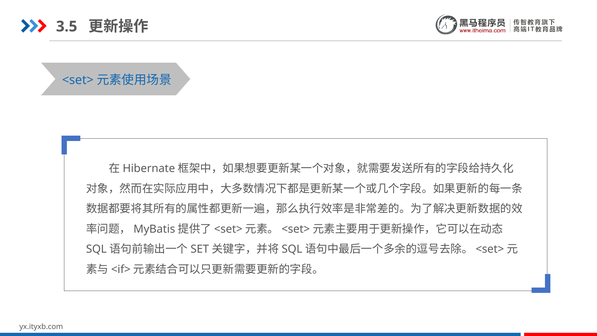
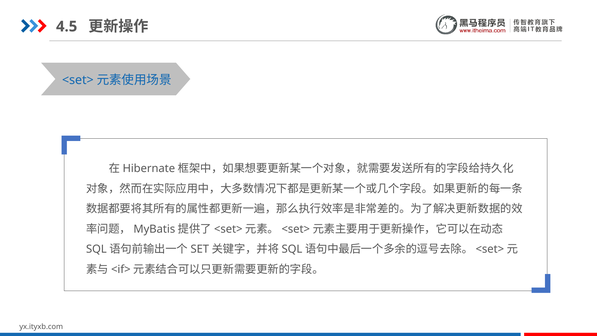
3.5: 3.5 -> 4.5
